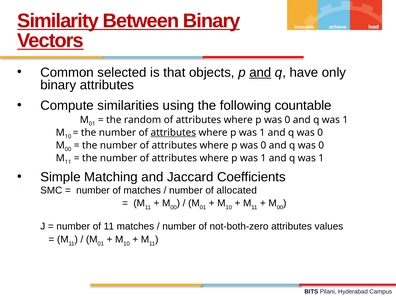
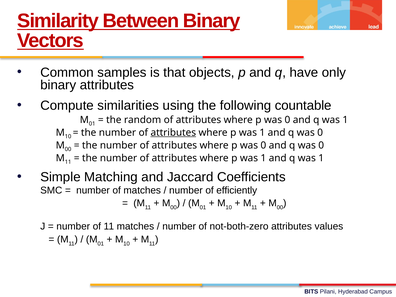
selected: selected -> samples
and at (260, 72) underline: present -> none
allocated: allocated -> efficiently
